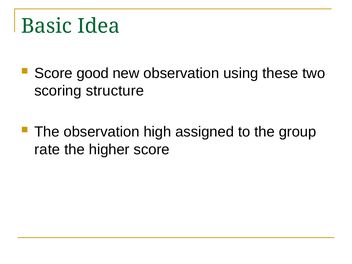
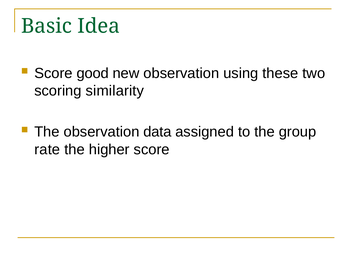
structure: structure -> similarity
high: high -> data
